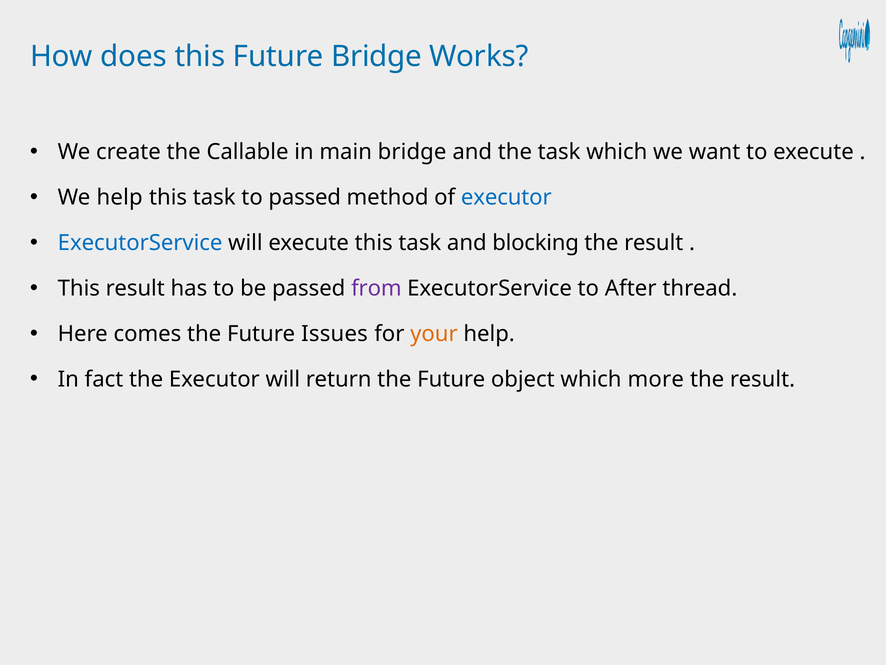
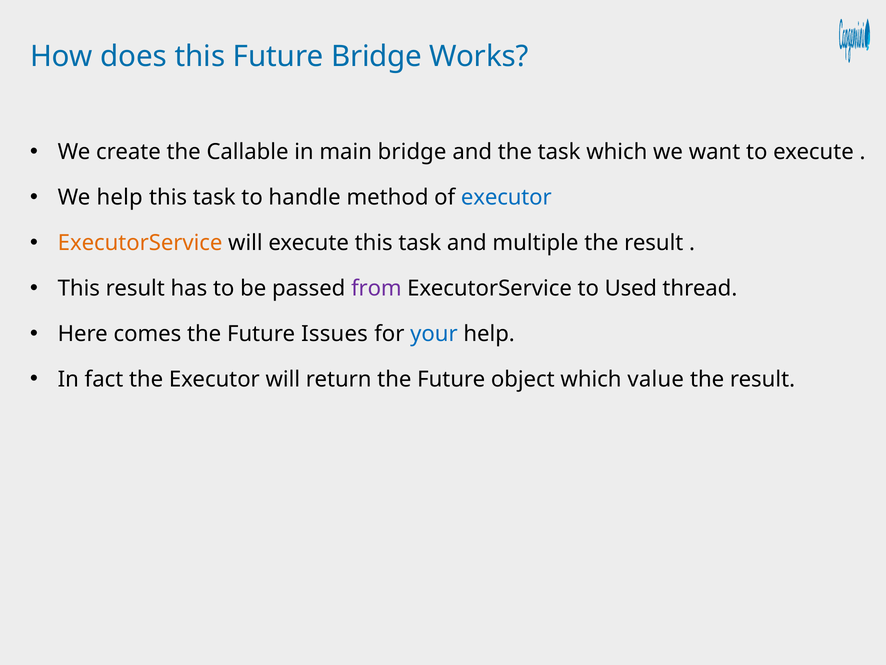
to passed: passed -> handle
ExecutorService at (140, 243) colour: blue -> orange
blocking: blocking -> multiple
After: After -> Used
your colour: orange -> blue
more: more -> value
